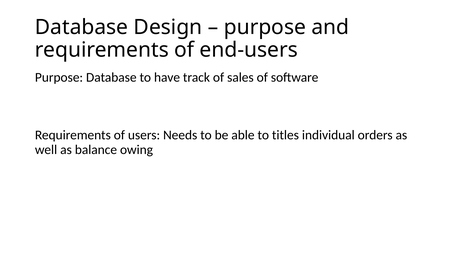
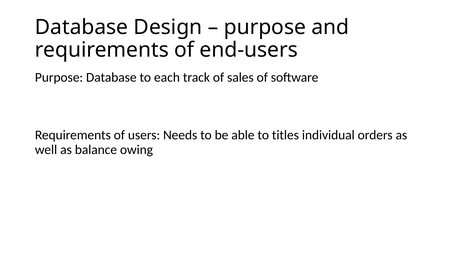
have: have -> each
